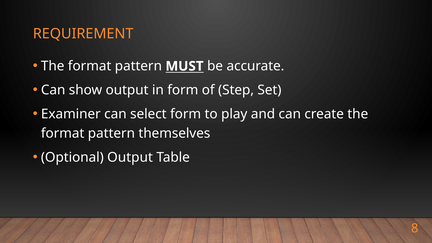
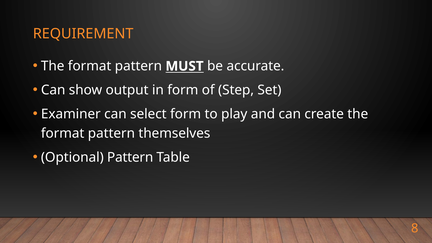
Optional Output: Output -> Pattern
